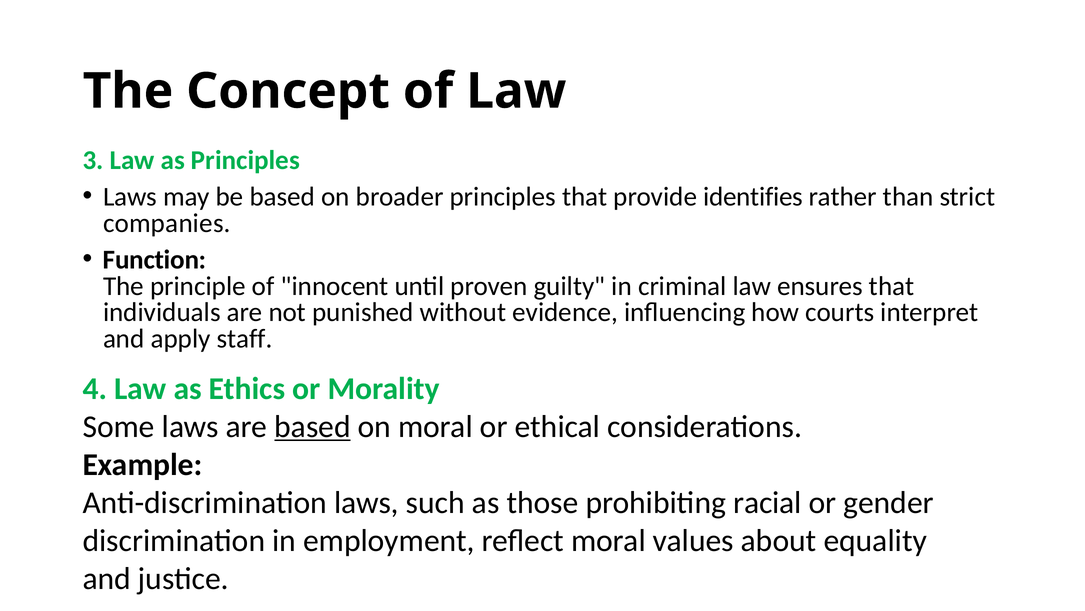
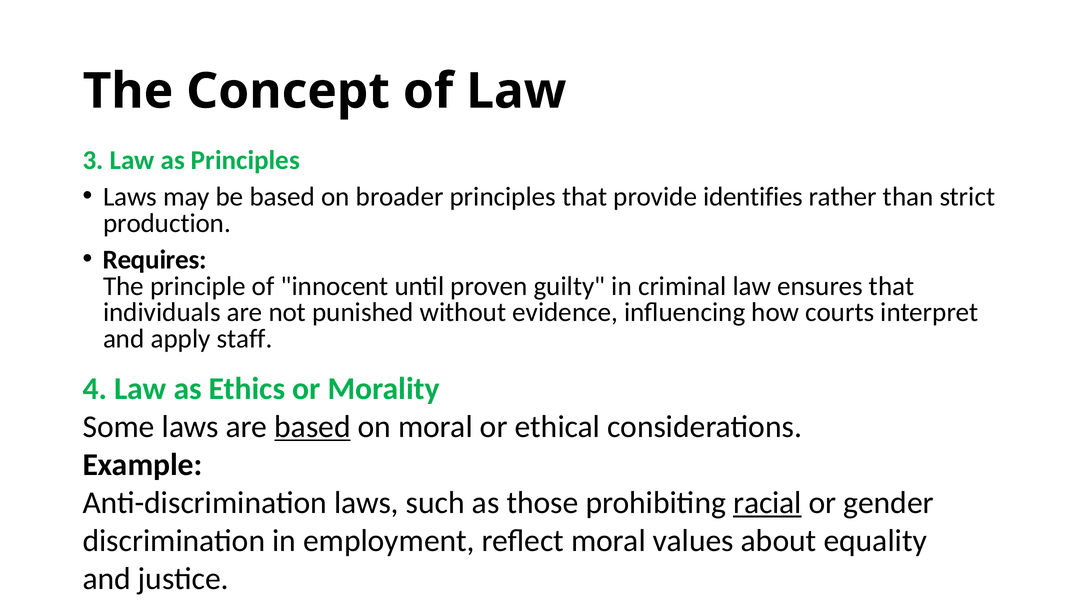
companies: companies -> production
Function: Function -> Requires
racial underline: none -> present
